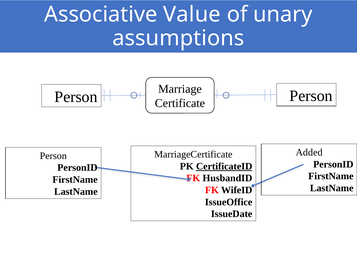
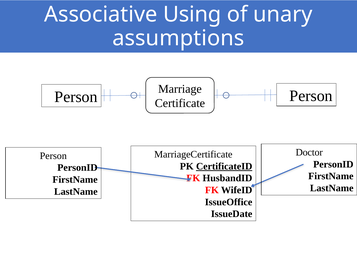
Value: Value -> Using
Added: Added -> Doctor
